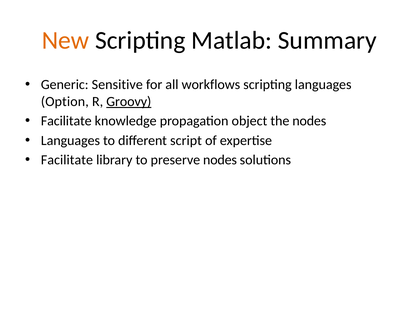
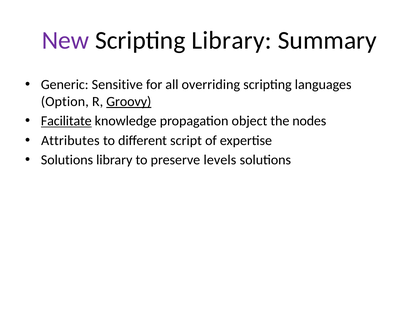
New colour: orange -> purple
Scripting Matlab: Matlab -> Library
workflows: workflows -> overriding
Facilitate at (66, 121) underline: none -> present
Languages at (70, 141): Languages -> Attributes
Facilitate at (67, 160): Facilitate -> Solutions
preserve nodes: nodes -> levels
